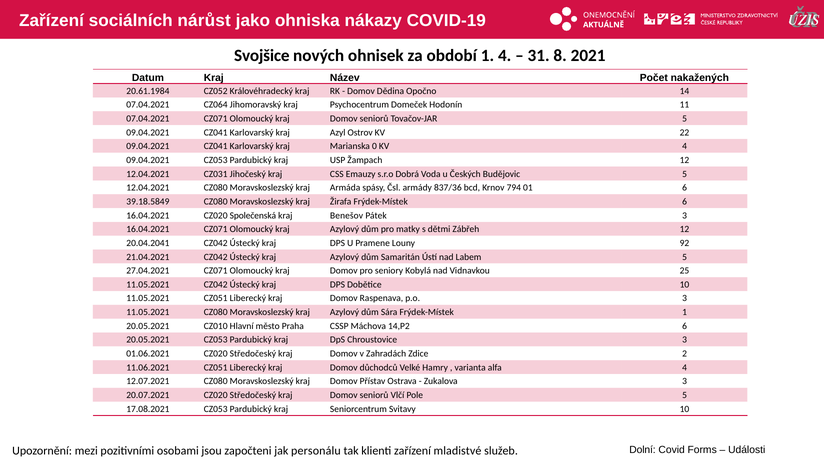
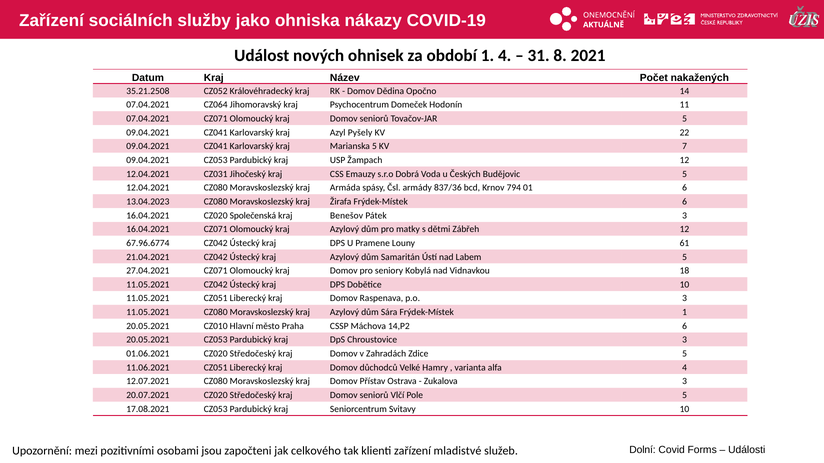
nárůst: nárůst -> služby
Svojšice: Svojšice -> Událost
20.61.1984: 20.61.1984 -> 35.21.2508
Ostrov: Ostrov -> Pyšely
Marianska 0: 0 -> 5
KV 4: 4 -> 7
39.18.5849: 39.18.5849 -> 13.04.2023
20.04.2041: 20.04.2041 -> 67.96.6774
92: 92 -> 61
25: 25 -> 18
Zdice 2: 2 -> 5
personálu: personálu -> celkového
